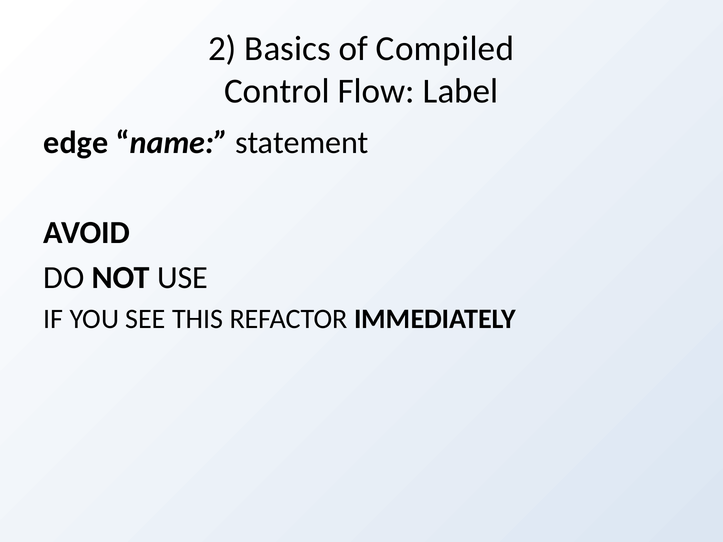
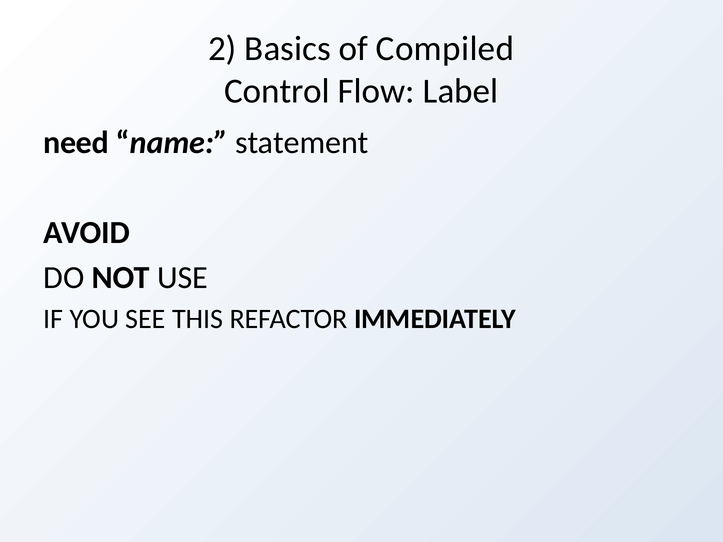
edge: edge -> need
